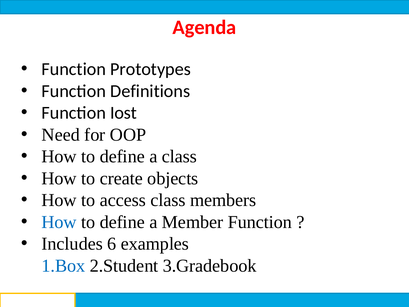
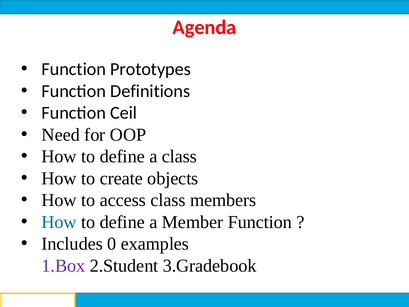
Iost: Iost -> Ceil
6: 6 -> 0
1.Box colour: blue -> purple
